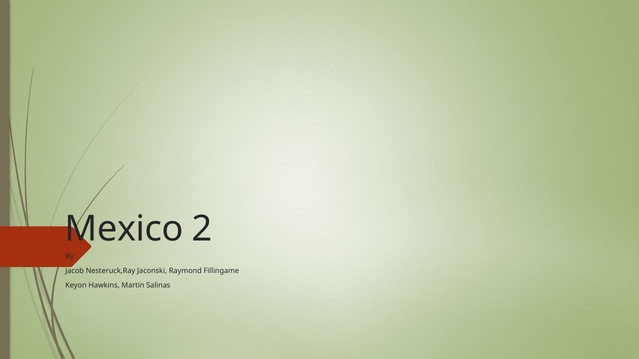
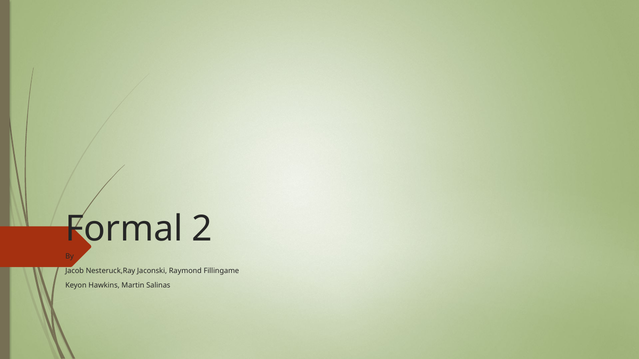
Mexico: Mexico -> Formal
